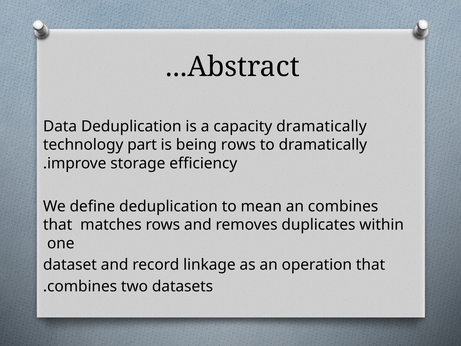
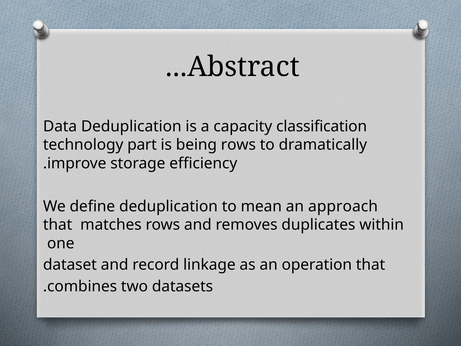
capacity dramatically: dramatically -> classification
an combines: combines -> approach
